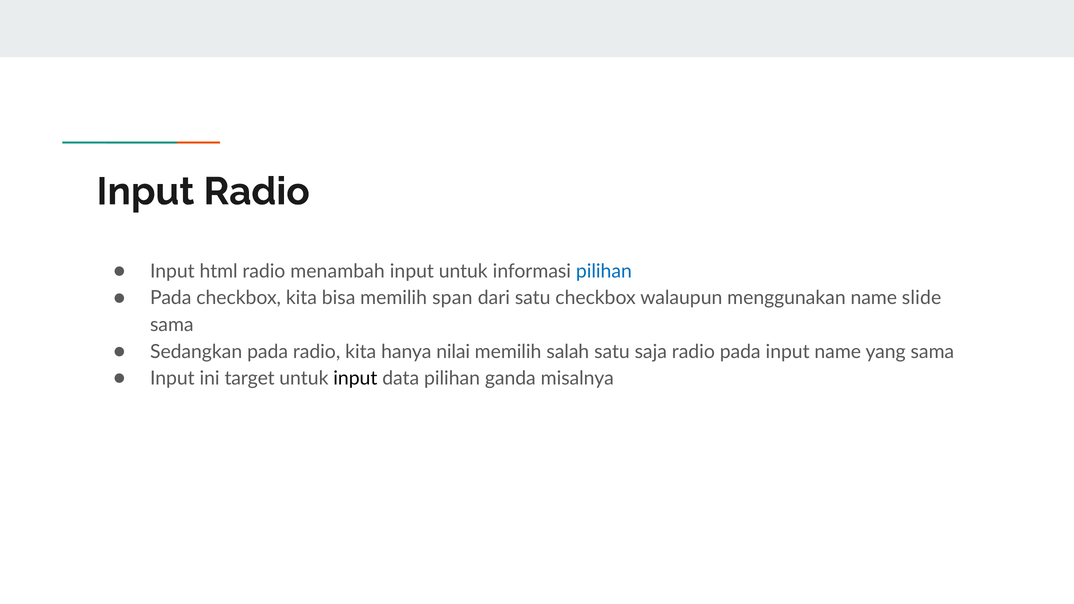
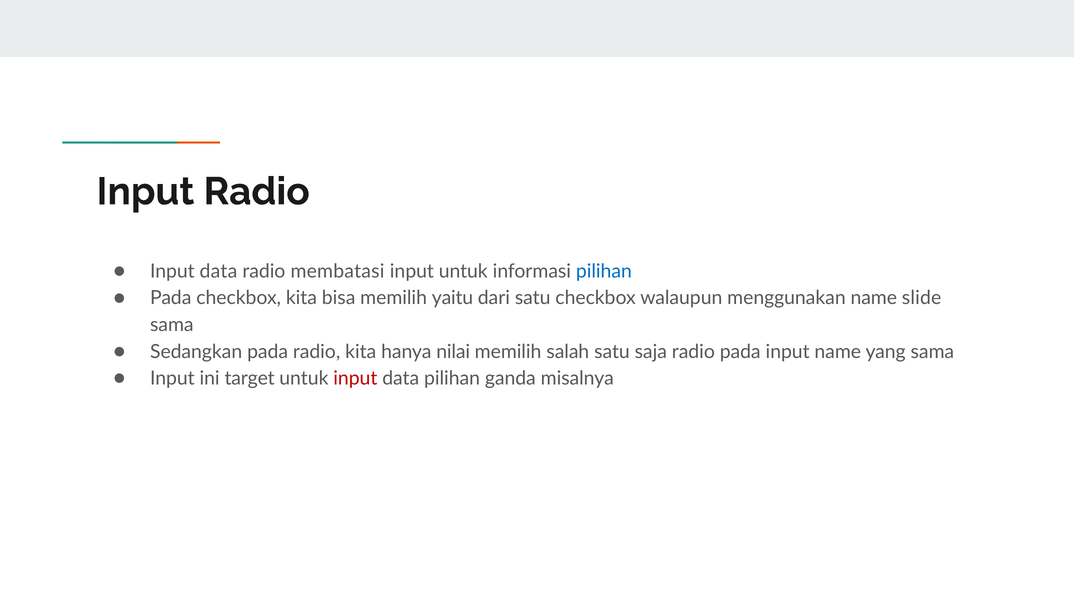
html at (219, 271): html -> data
menambah: menambah -> membatasi
span: span -> yaitu
input at (355, 378) colour: black -> red
